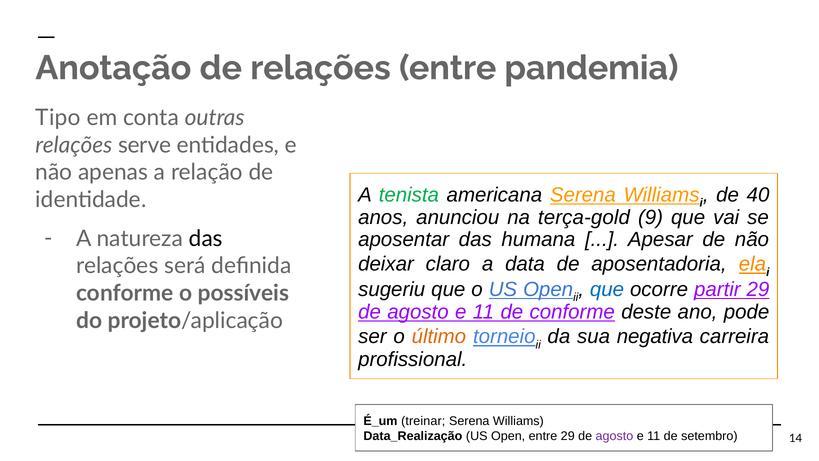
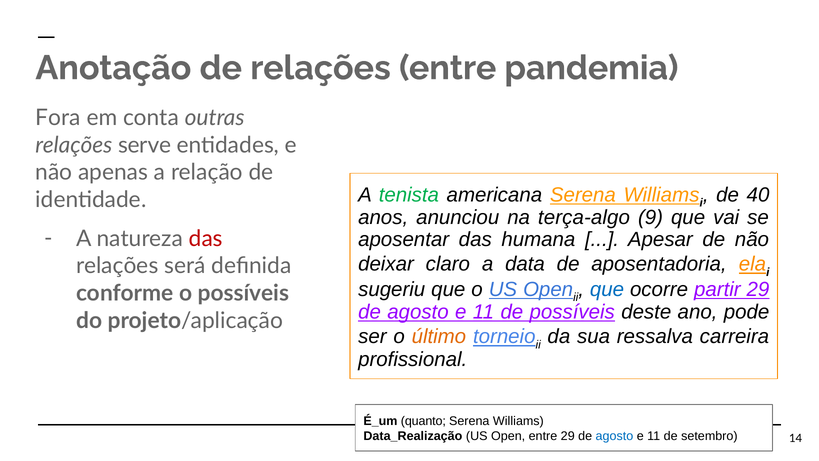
Tipo: Tipo -> Fora
terça-gold: terça-gold -> terça-algo
das at (206, 238) colour: black -> red
de conforme: conforme -> possíveis
negativa: negativa -> ressalva
treinar: treinar -> quanto
agosto at (614, 436) colour: purple -> blue
